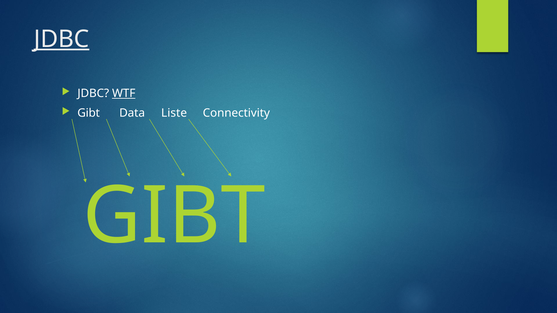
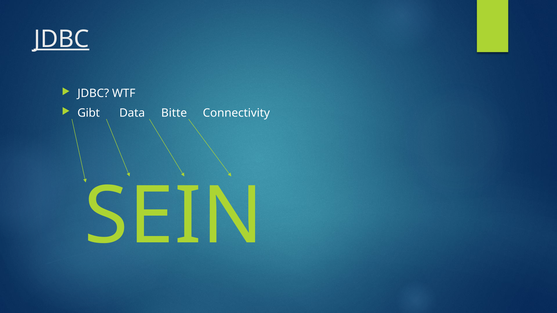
WTF underline: present -> none
Liste: Liste -> Bitte
GIBT at (174, 216): GIBT -> SEIN
